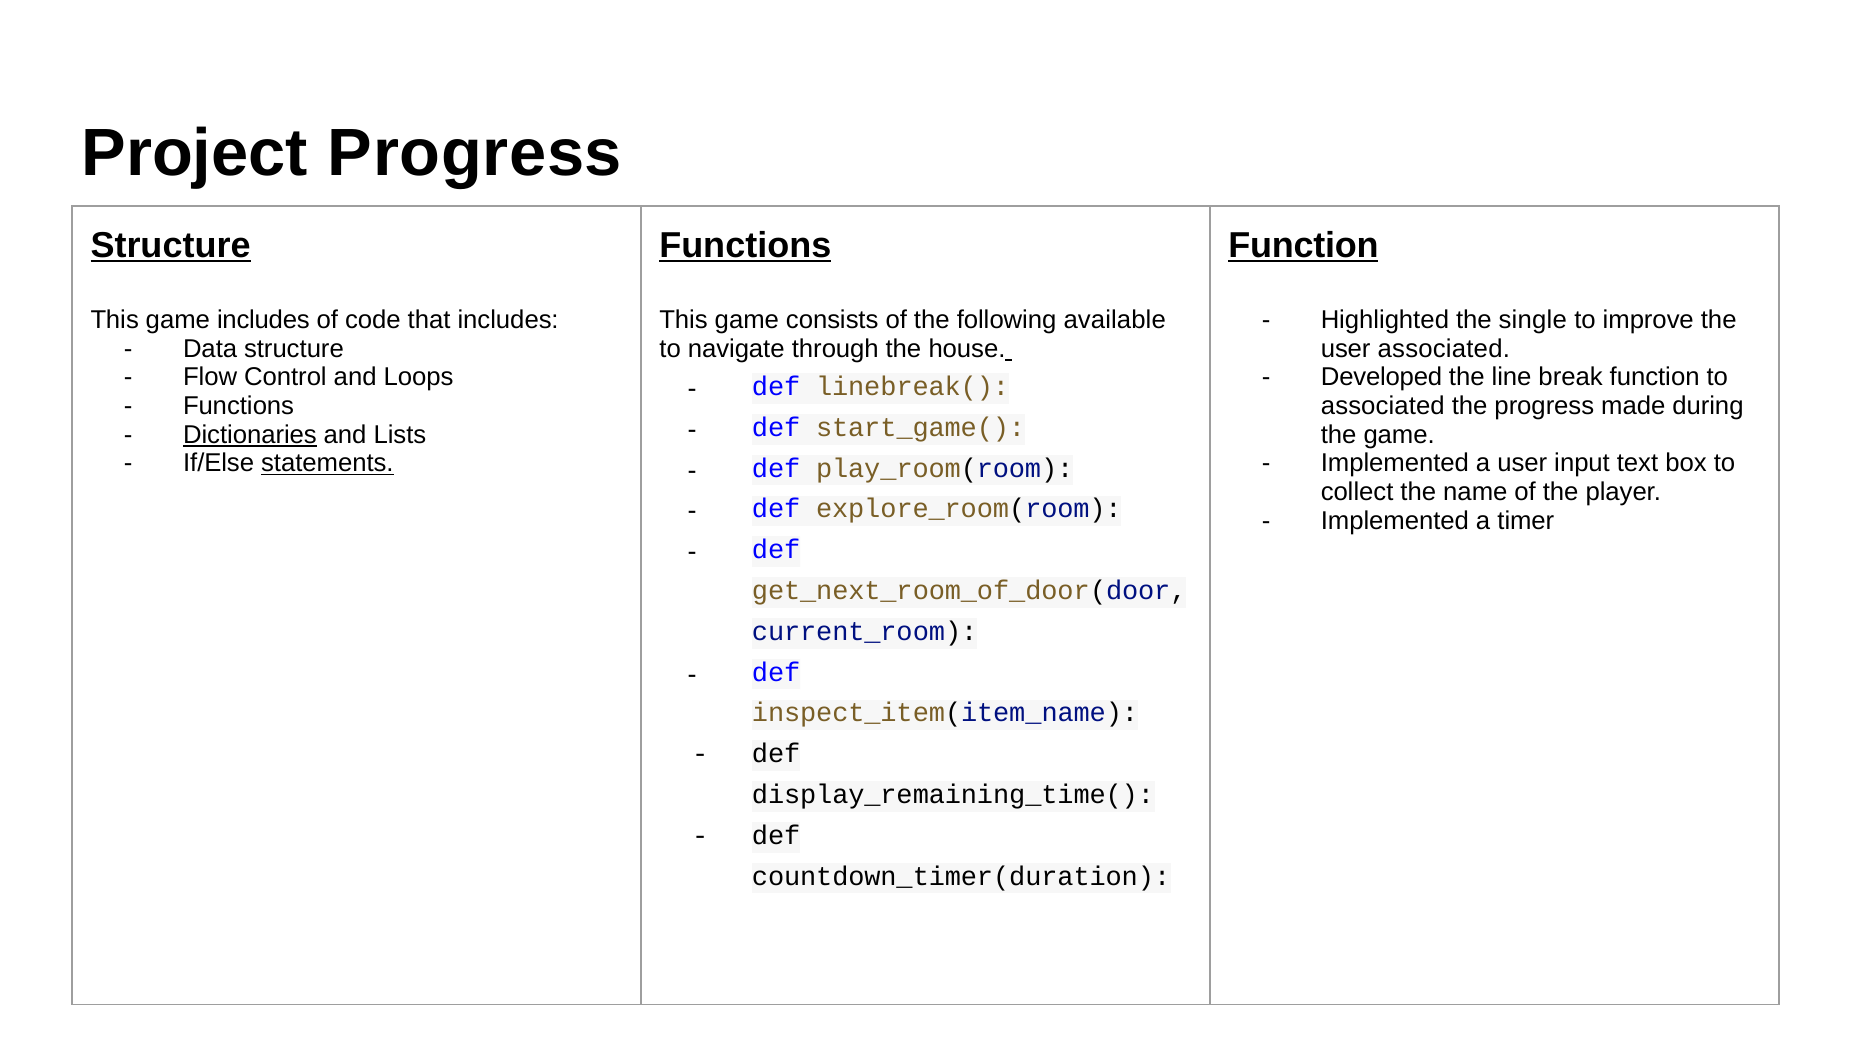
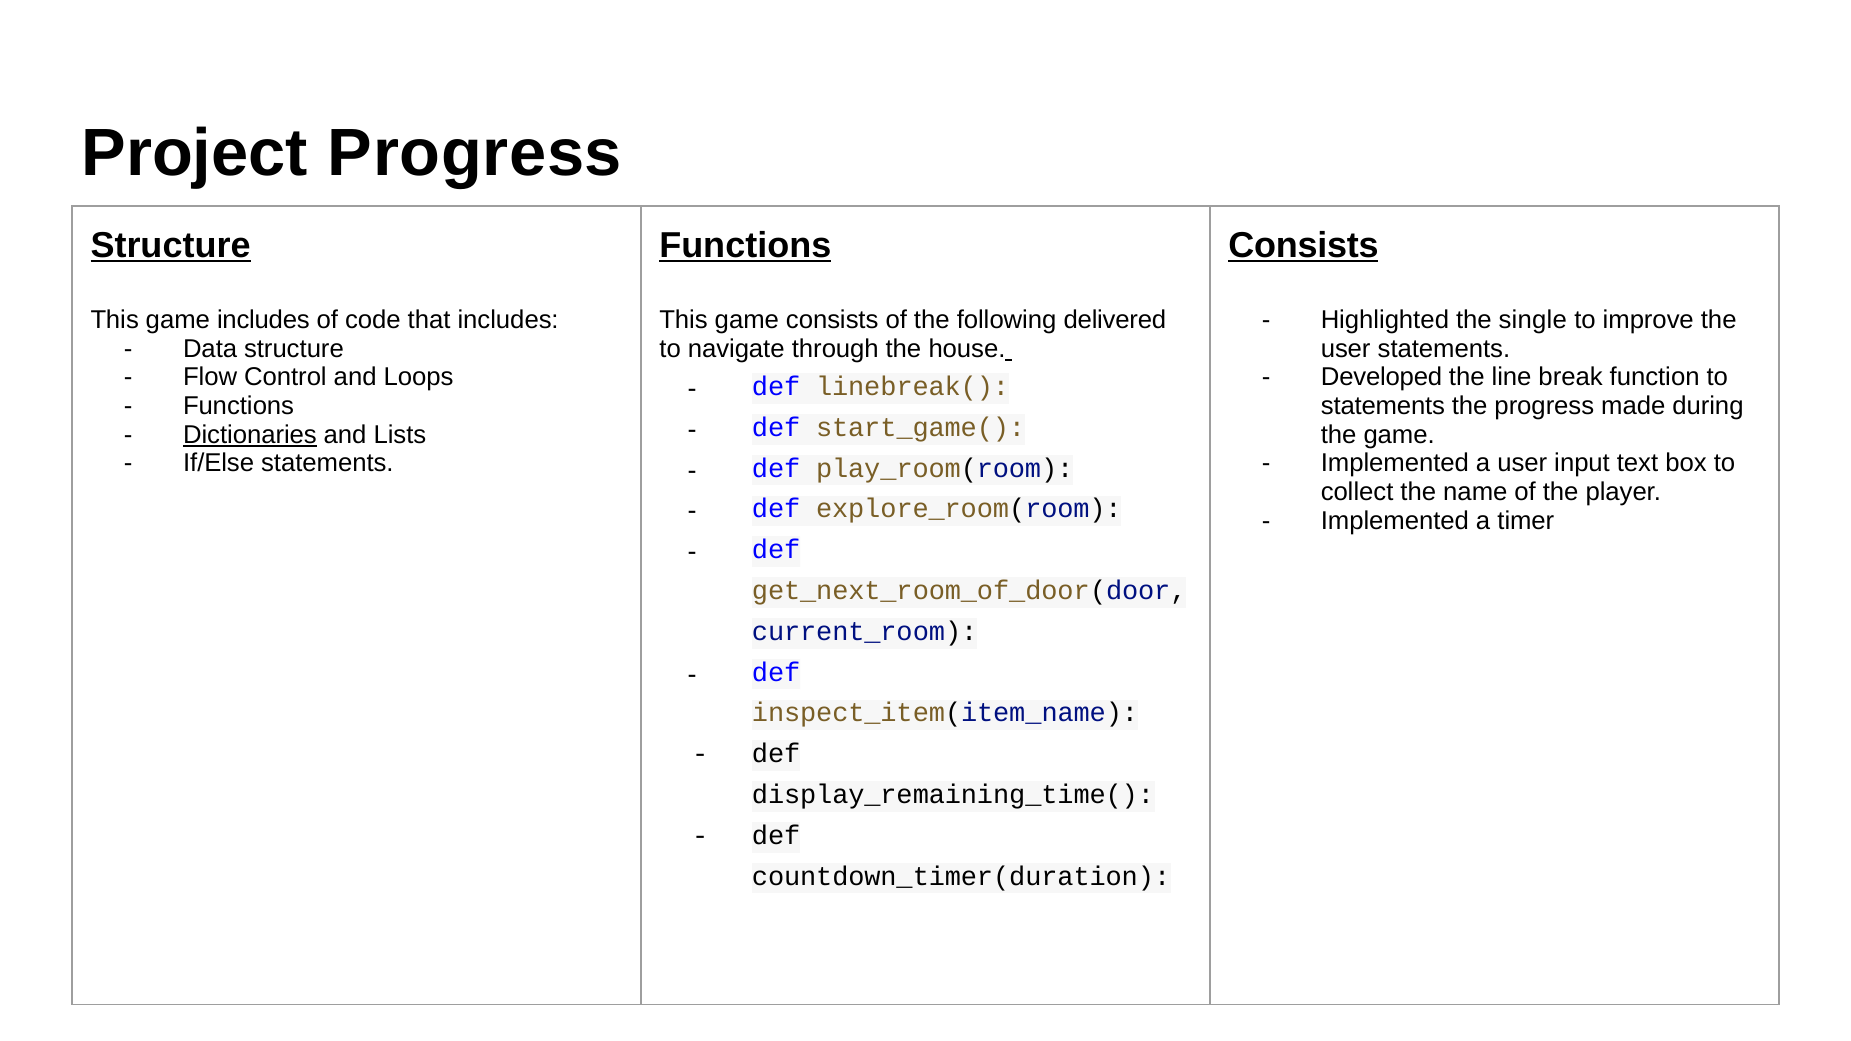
Function at (1303, 245): Function -> Consists
available: available -> delivered
user associated: associated -> statements
associated at (1383, 406): associated -> statements
statements at (327, 464) underline: present -> none
